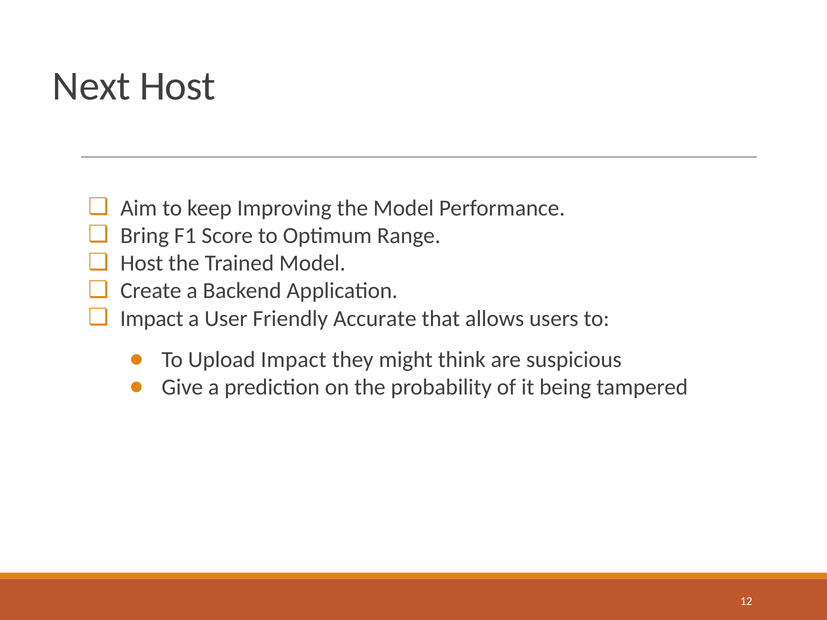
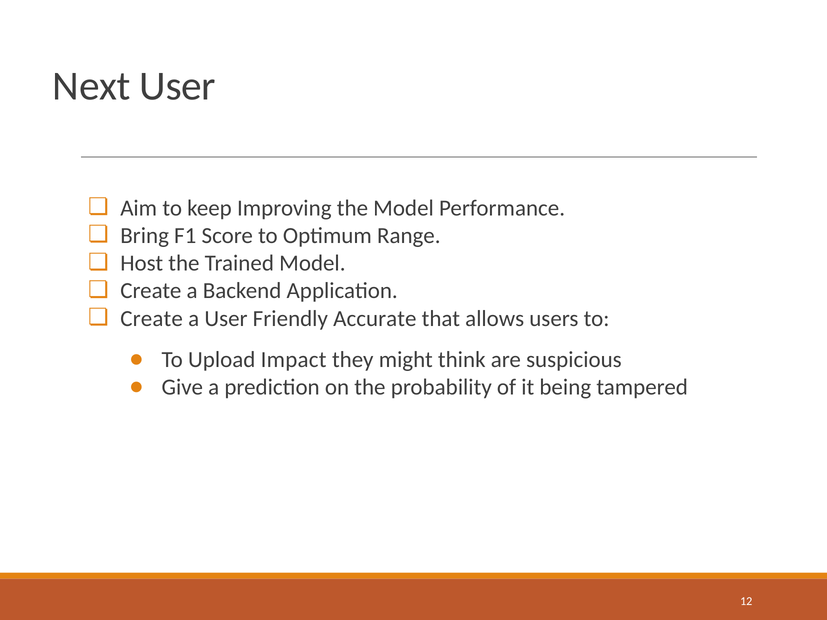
Next Host: Host -> User
Impact at (152, 319): Impact -> Create
